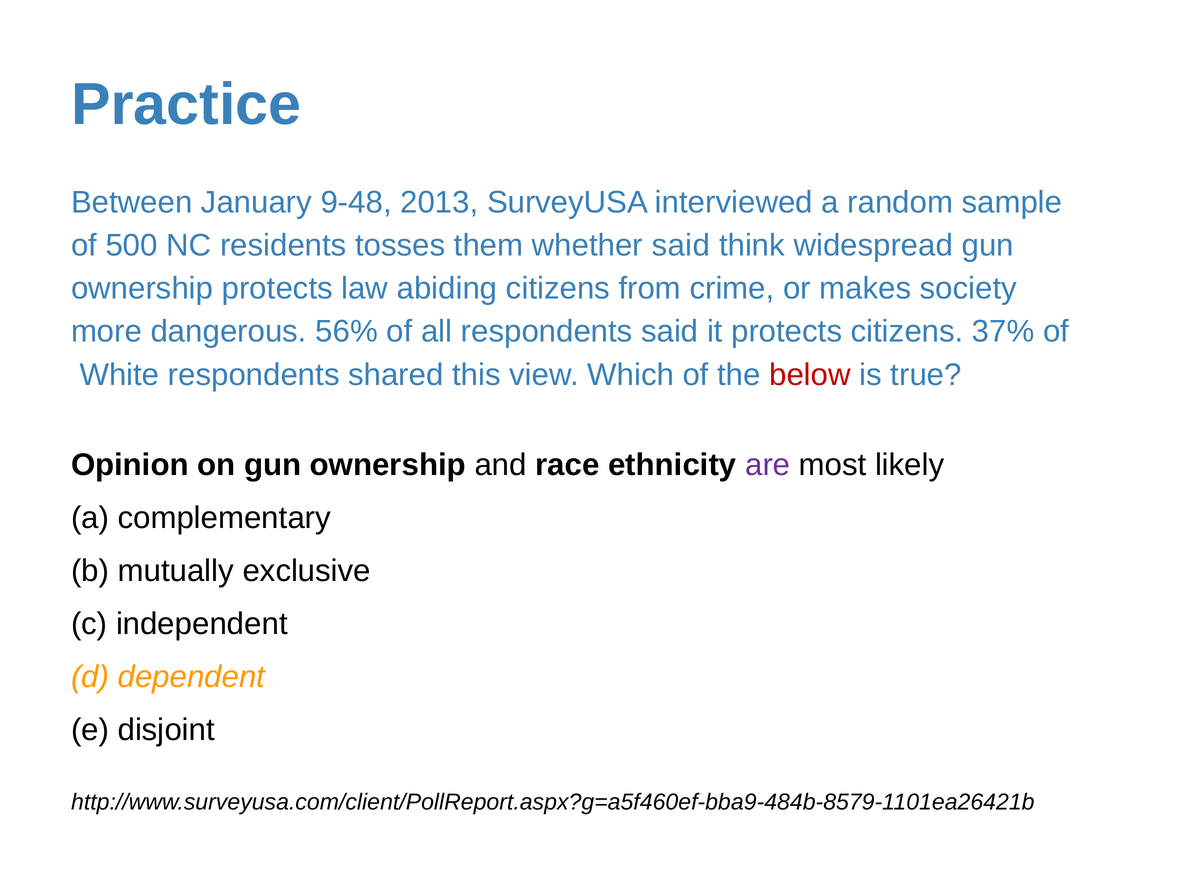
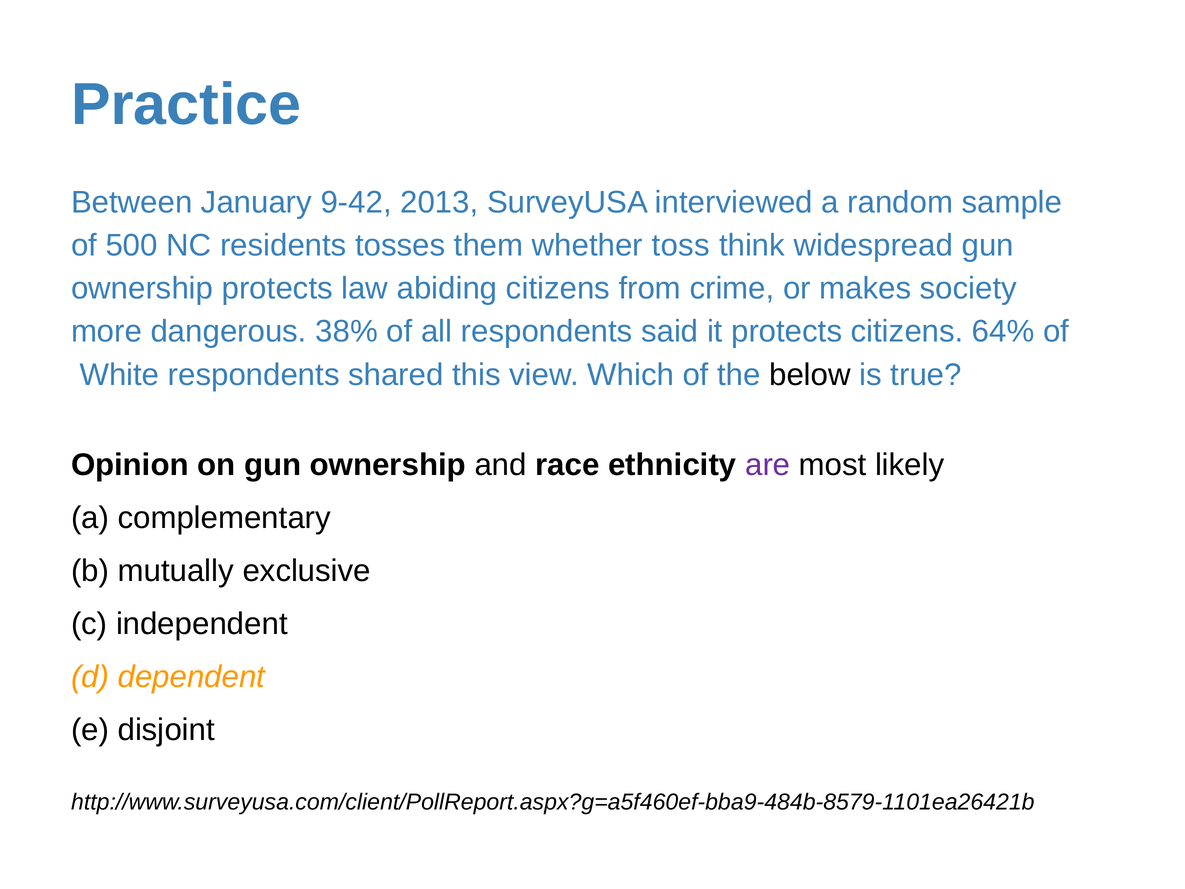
9-48: 9-48 -> 9-42
whether said: said -> toss
56%: 56% -> 38%
37%: 37% -> 64%
below colour: red -> black
